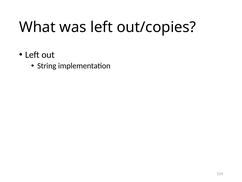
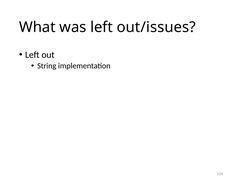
out/copies: out/copies -> out/issues
